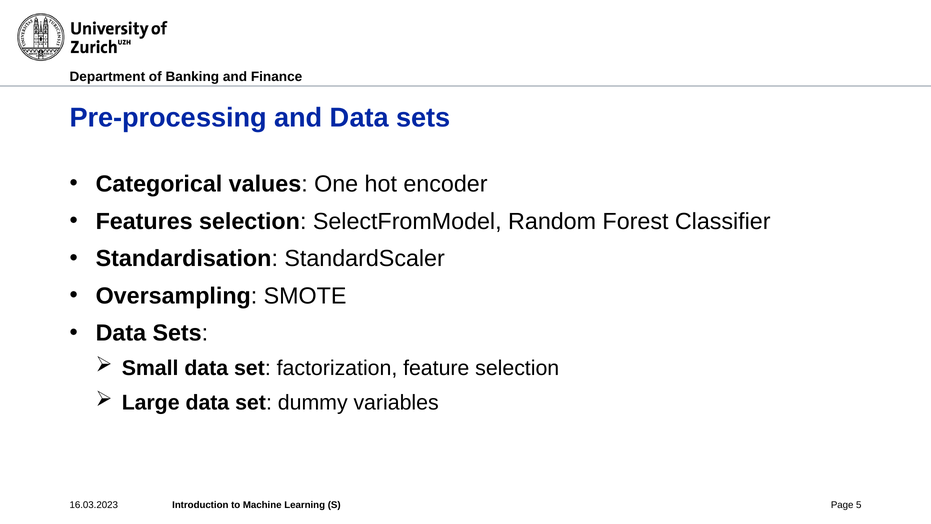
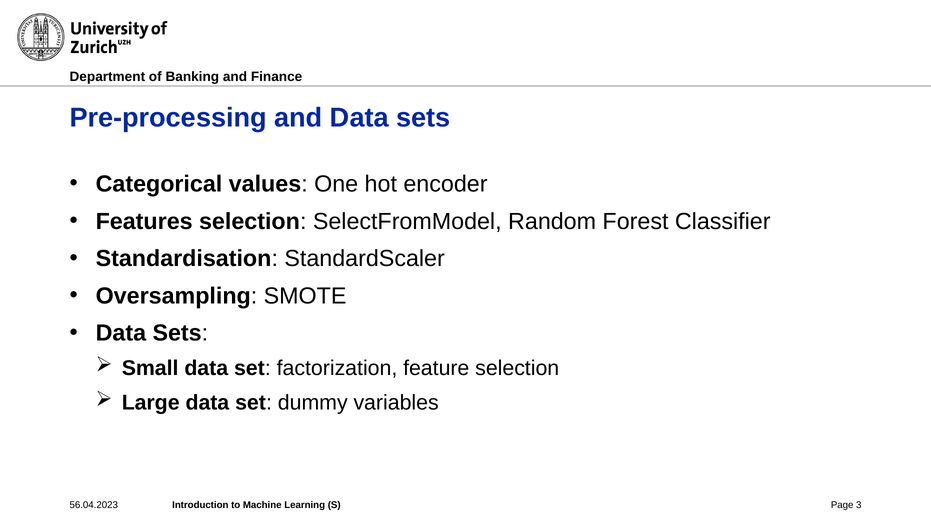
16.03.2023: 16.03.2023 -> 56.04.2023
5: 5 -> 3
